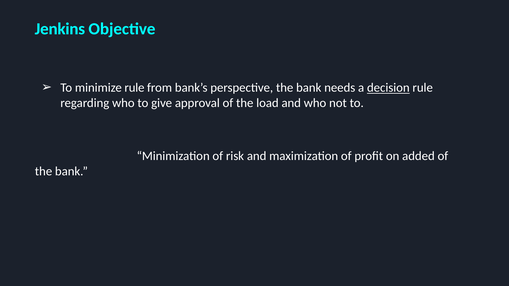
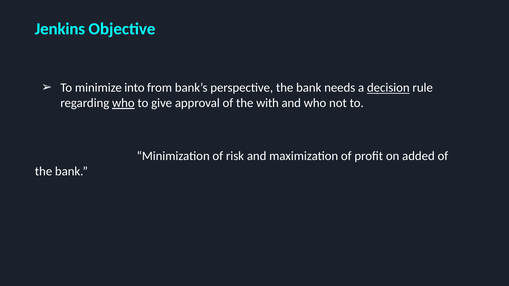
minimize rule: rule -> into
who at (123, 103) underline: none -> present
load: load -> with
